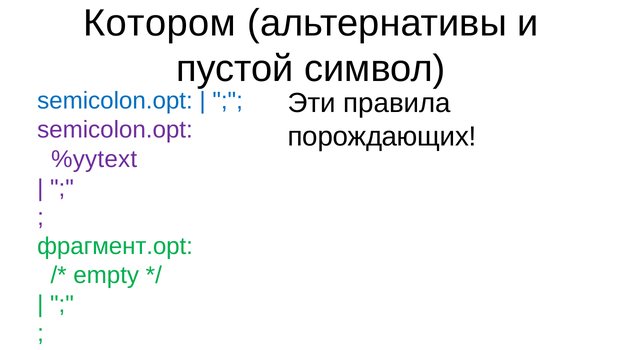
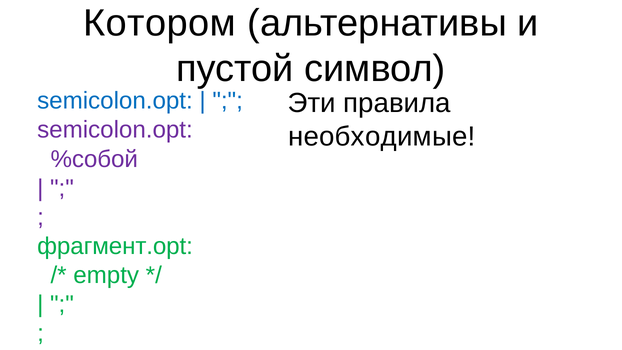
порождающих: порождающих -> необходимые
%yytext: %yytext -> %собой
